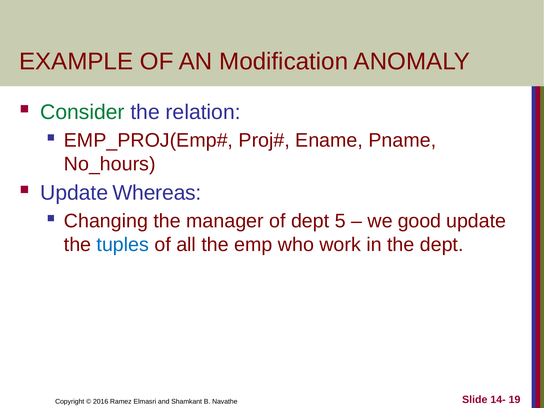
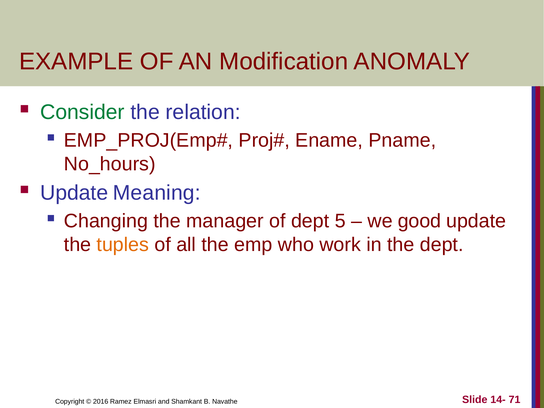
Whereas: Whereas -> Meaning
tuples colour: blue -> orange
19: 19 -> 71
